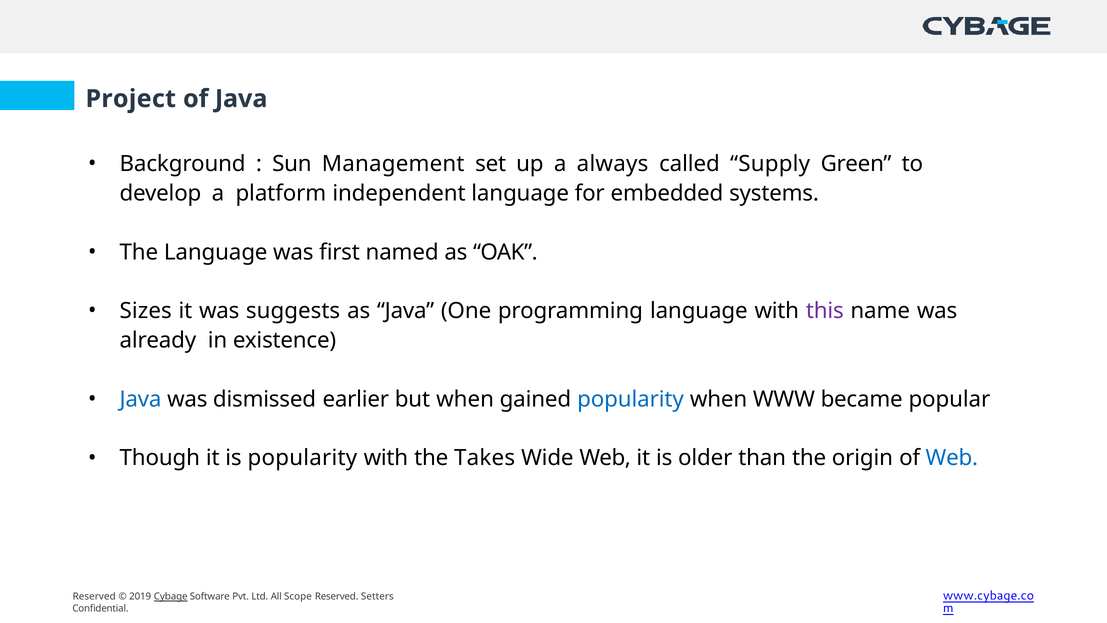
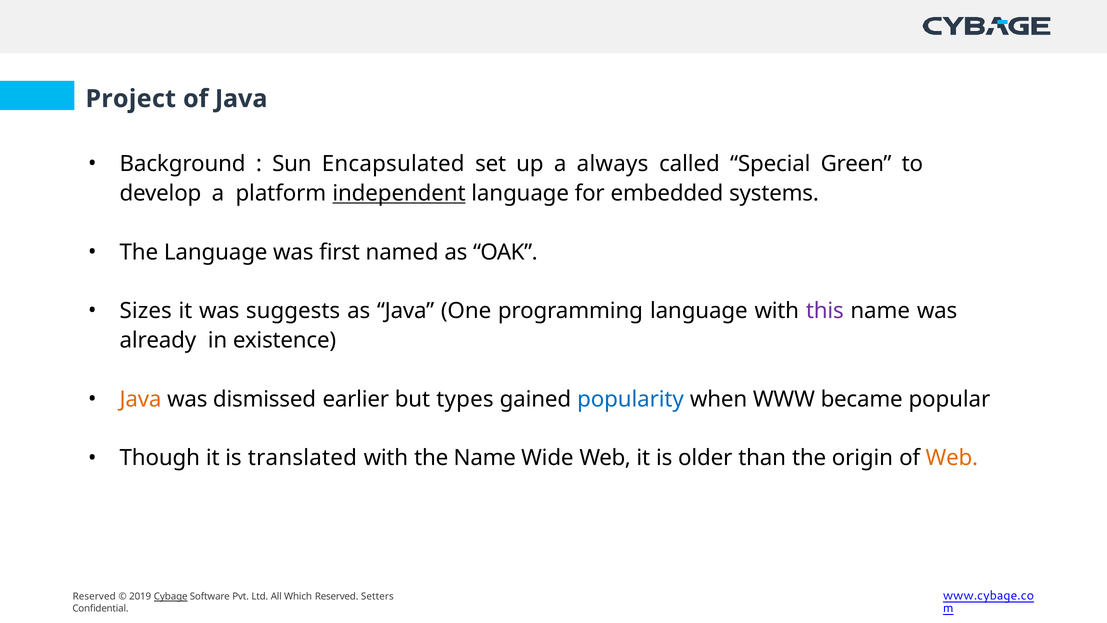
Management: Management -> Encapsulated
Supply: Supply -> Special
independent underline: none -> present
Java at (141, 399) colour: blue -> orange
but when: when -> types
is popularity: popularity -> translated
the Takes: Takes -> Name
Web at (952, 458) colour: blue -> orange
Scope: Scope -> Which
